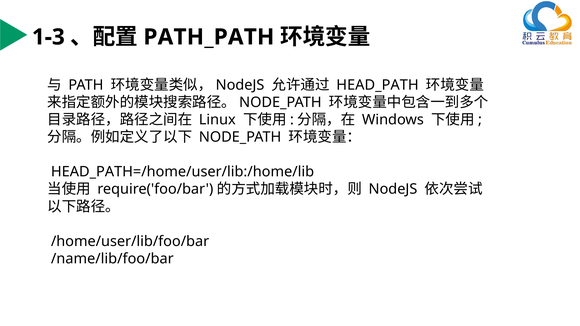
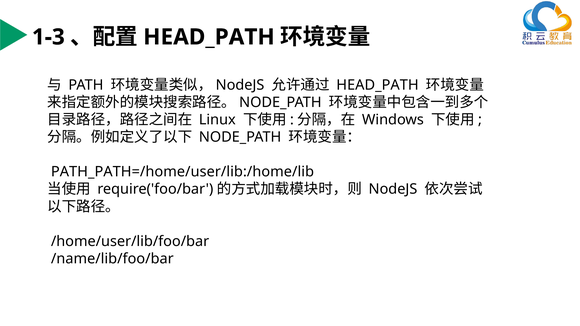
PATH_PATH at (209, 37): PATH_PATH -> HEAD_PATH
HEAD_PATH=/home/user/lib:/home/lib: HEAD_PATH=/home/user/lib:/home/lib -> PATH_PATH=/home/user/lib:/home/lib
